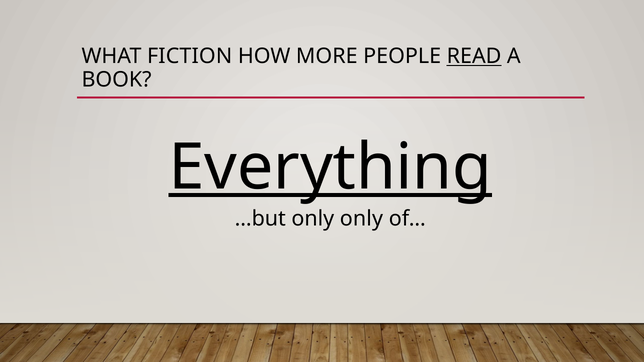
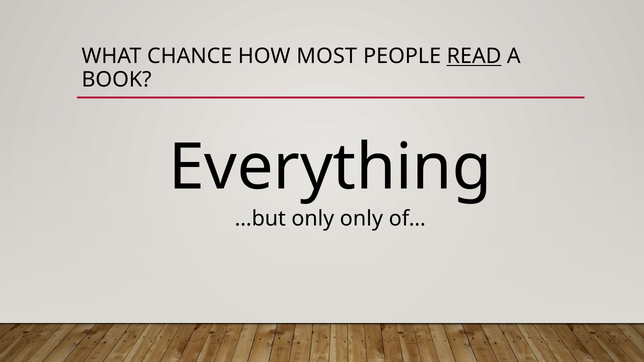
FICTION: FICTION -> CHANCE
MORE: MORE -> MOST
Everything underline: present -> none
